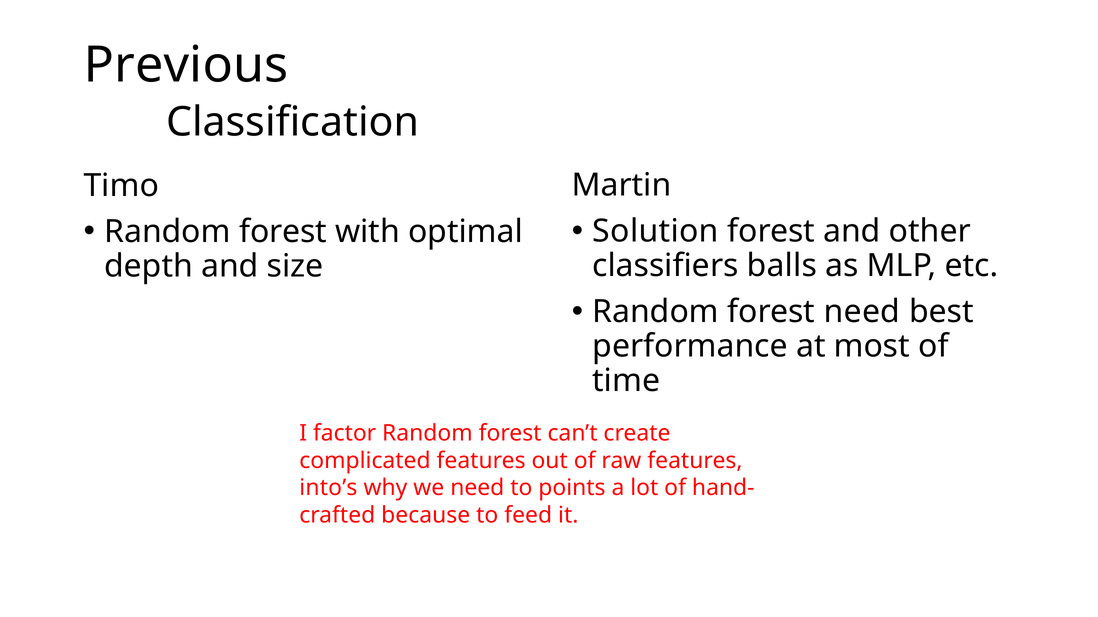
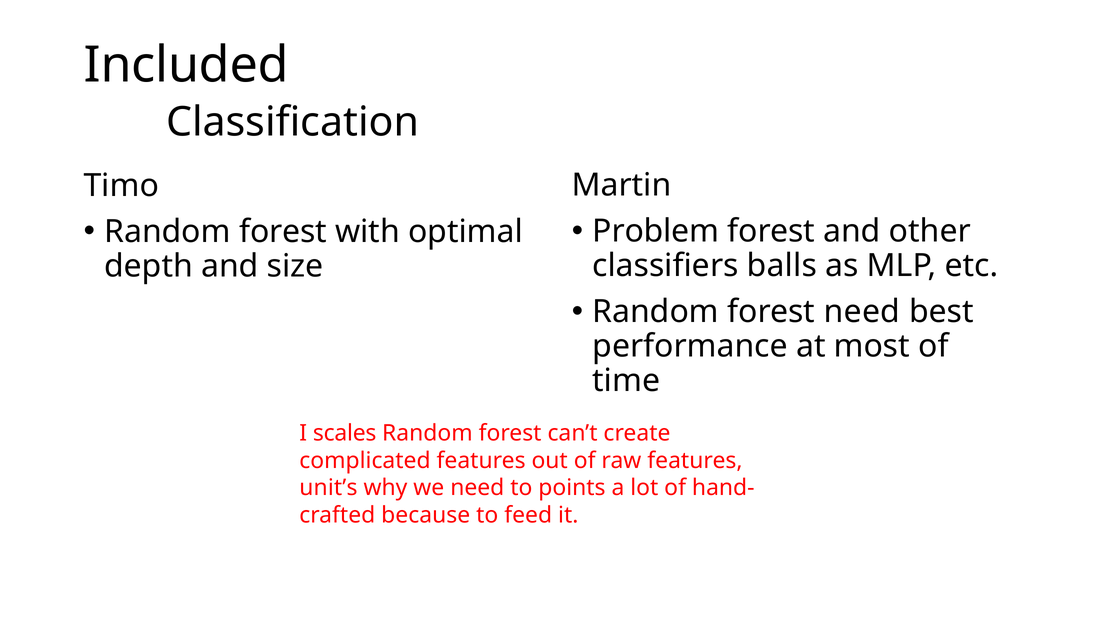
Previous: Previous -> Included
Solution: Solution -> Problem
factor: factor -> scales
into’s: into’s -> unit’s
